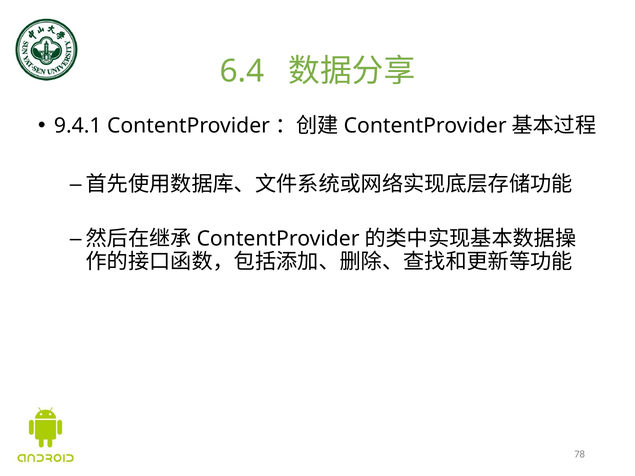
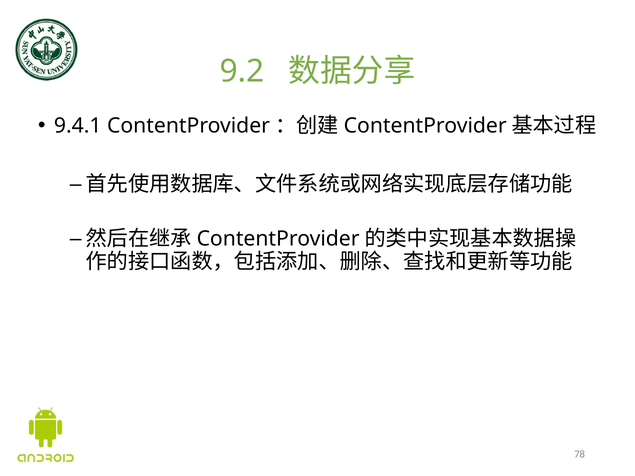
6.4: 6.4 -> 9.2
